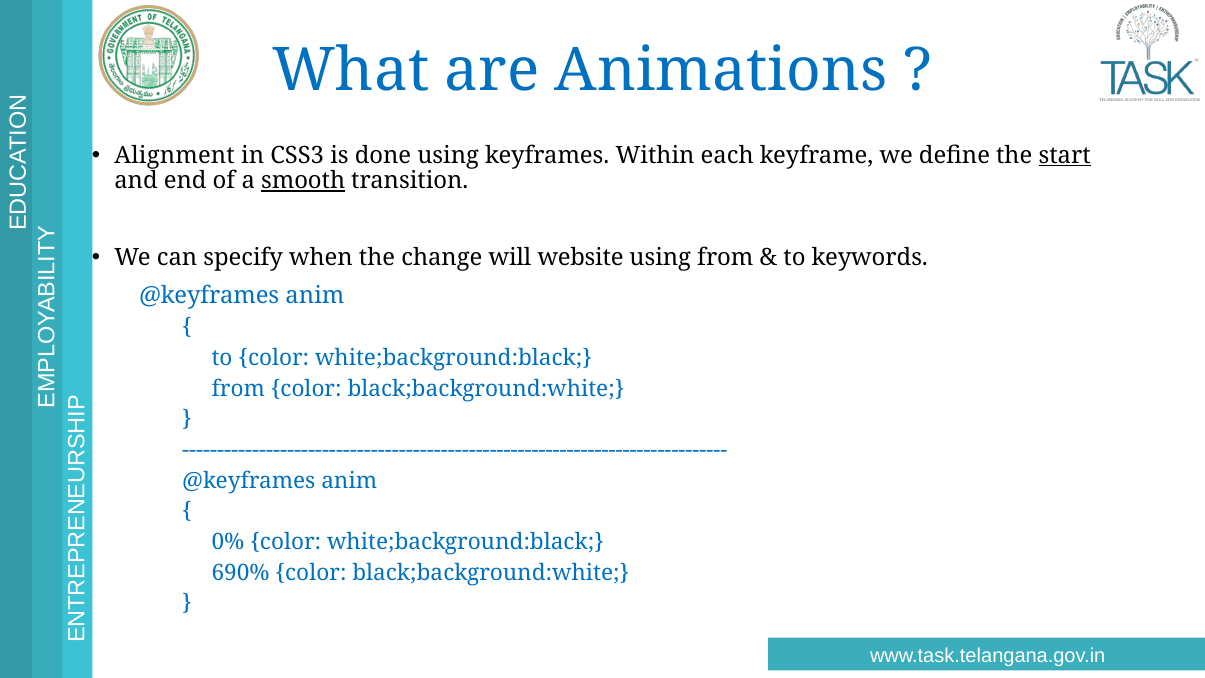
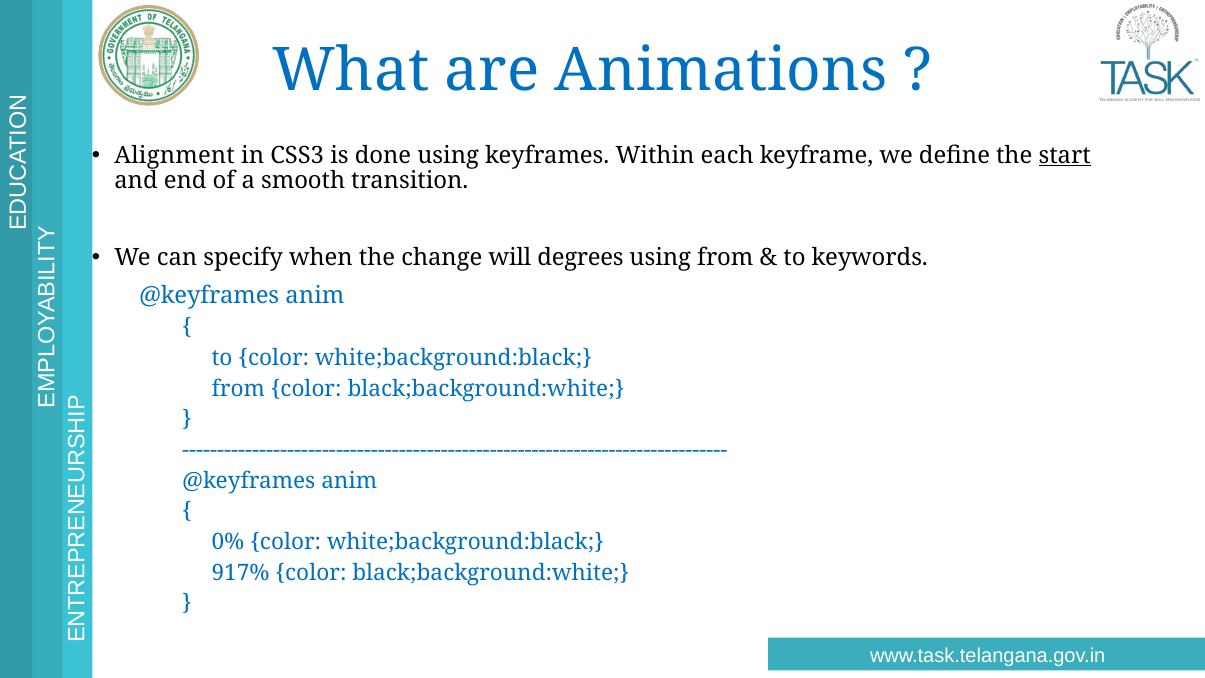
smooth underline: present -> none
website: website -> degrees
690%: 690% -> 917%
